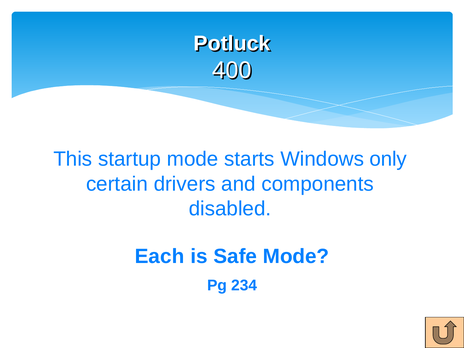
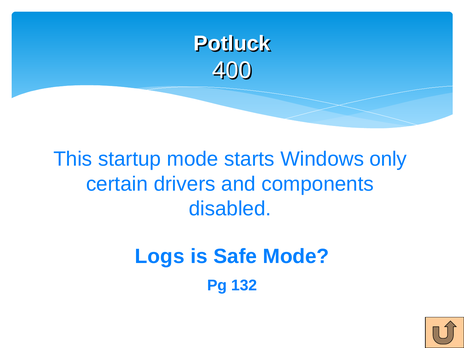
Each: Each -> Logs
234: 234 -> 132
